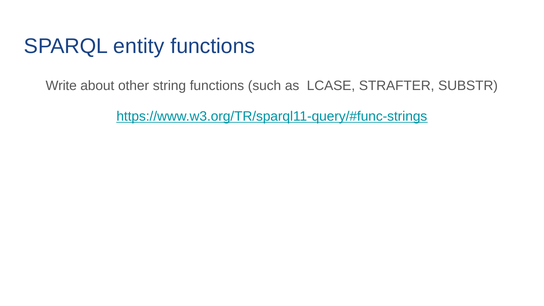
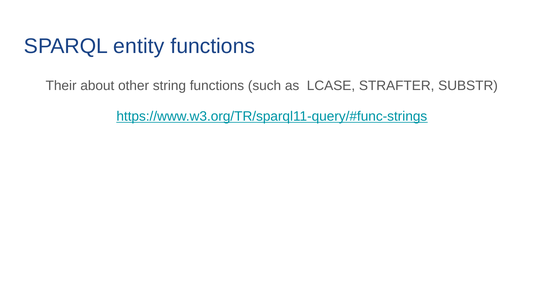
Write: Write -> Their
